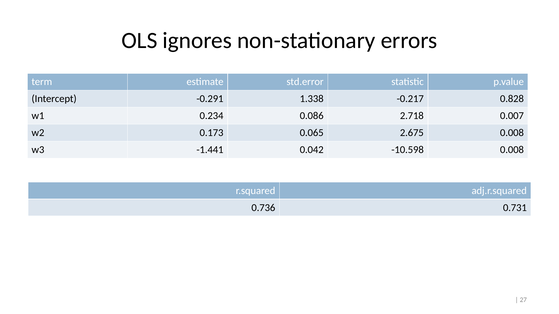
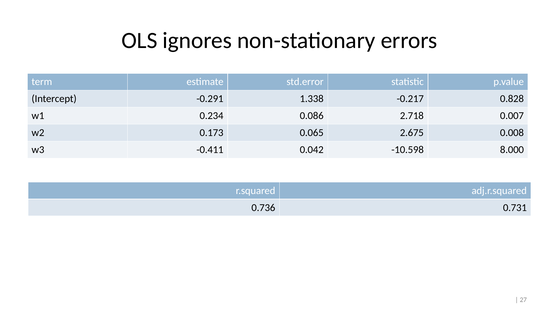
-1.441: -1.441 -> -0.411
-10.598 0.008: 0.008 -> 8.000
